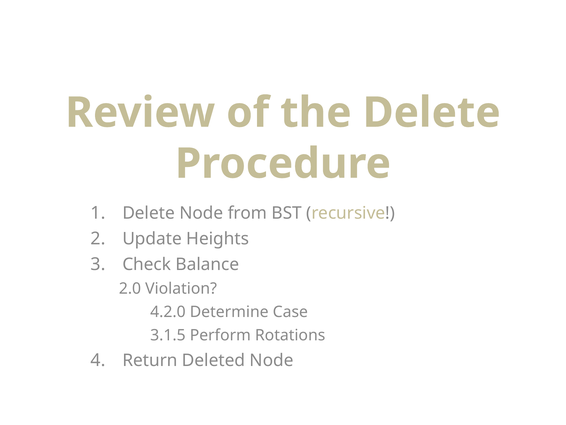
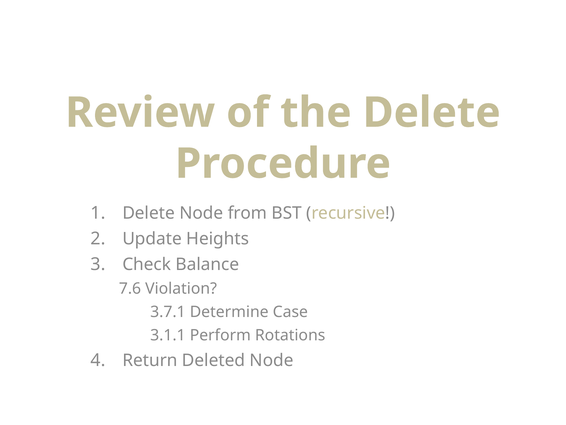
2.0: 2.0 -> 7.6
4.2.0: 4.2.0 -> 3.7.1
3.1.5: 3.1.5 -> 3.1.1
